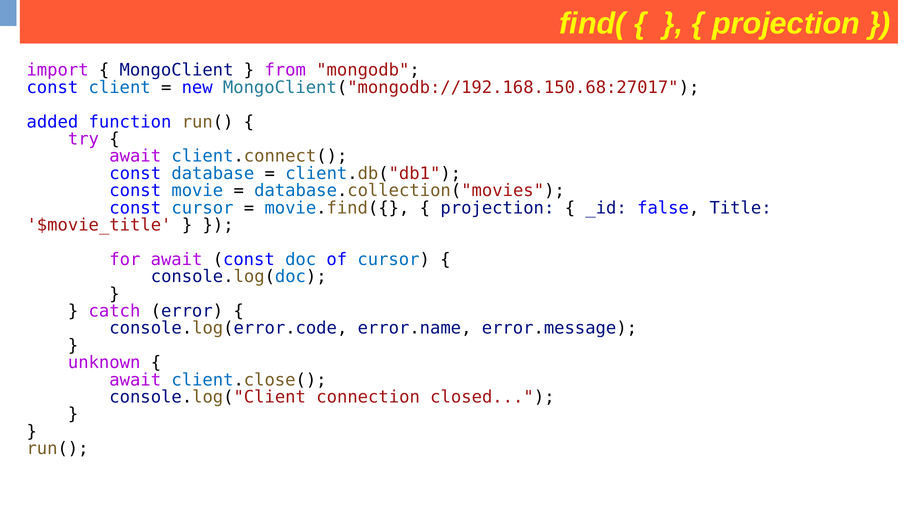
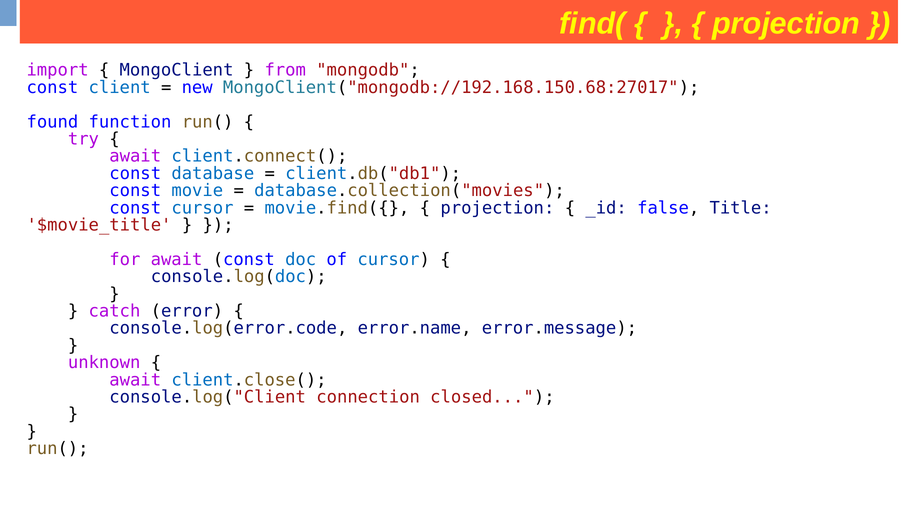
added: added -> found
